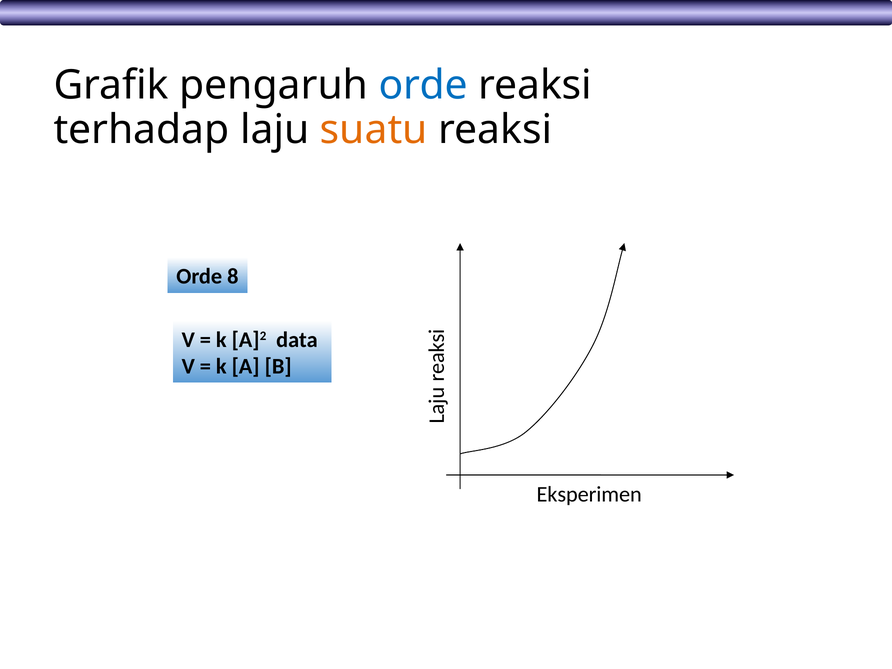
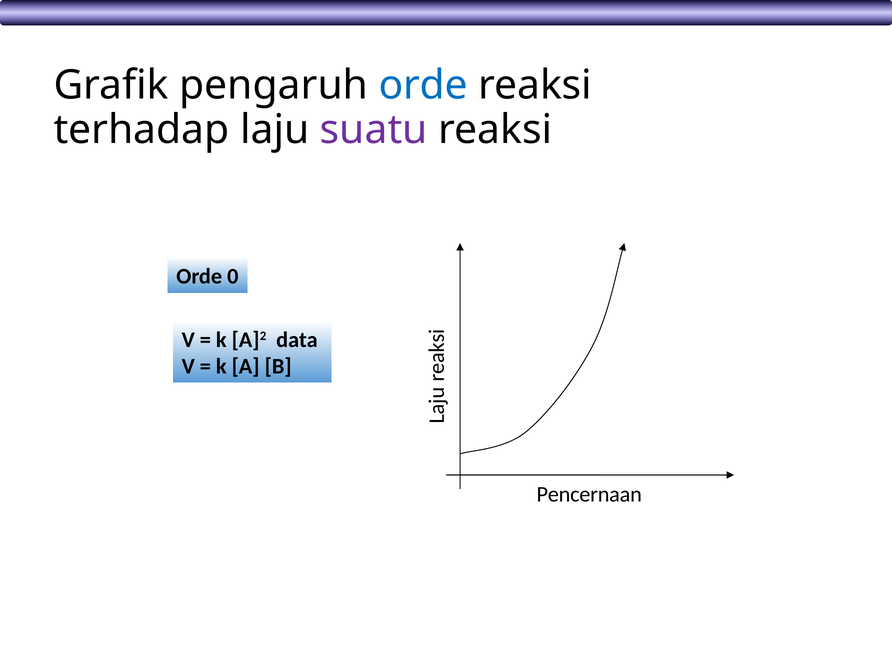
suatu colour: orange -> purple
8: 8 -> 0
Eksperimen: Eksperimen -> Pencernaan
